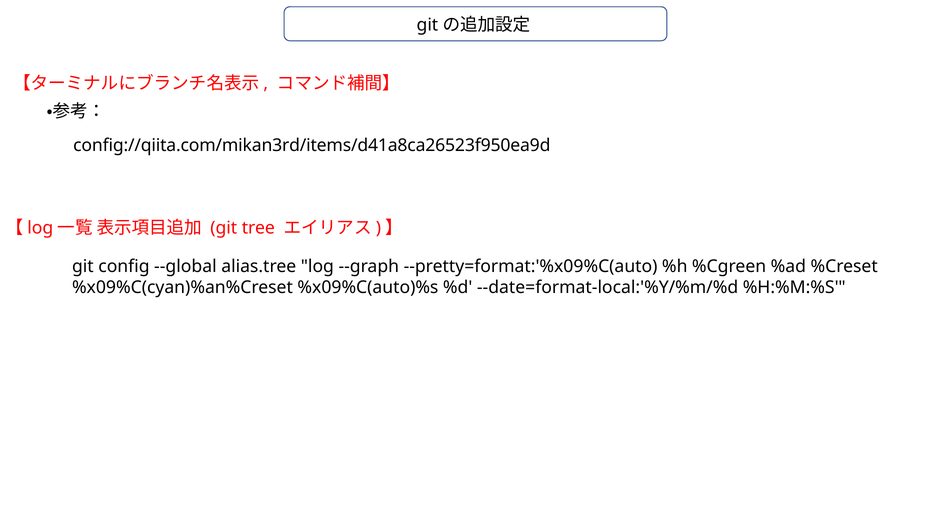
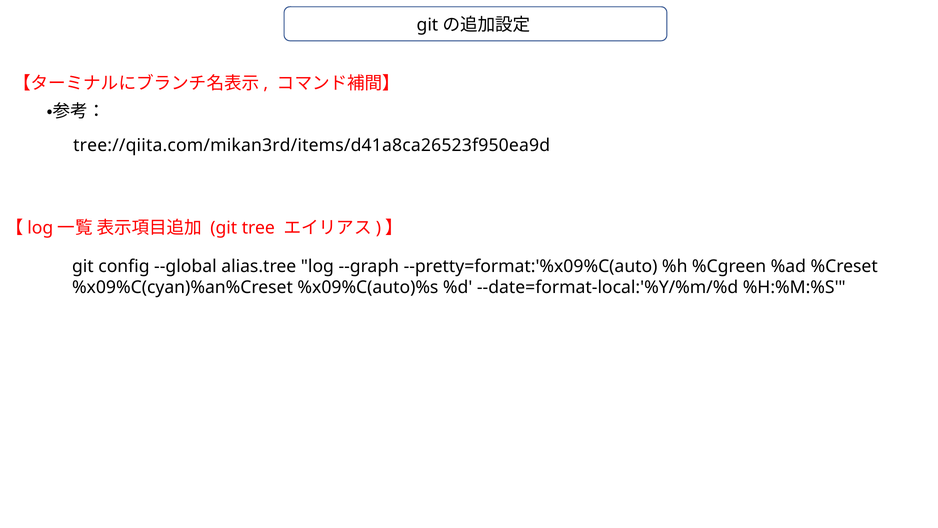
config://qiita.com/mikan3rd/items/d41a8ca26523f950ea9d: config://qiita.com/mikan3rd/items/d41a8ca26523f950ea9d -> tree://qiita.com/mikan3rd/items/d41a8ca26523f950ea9d
